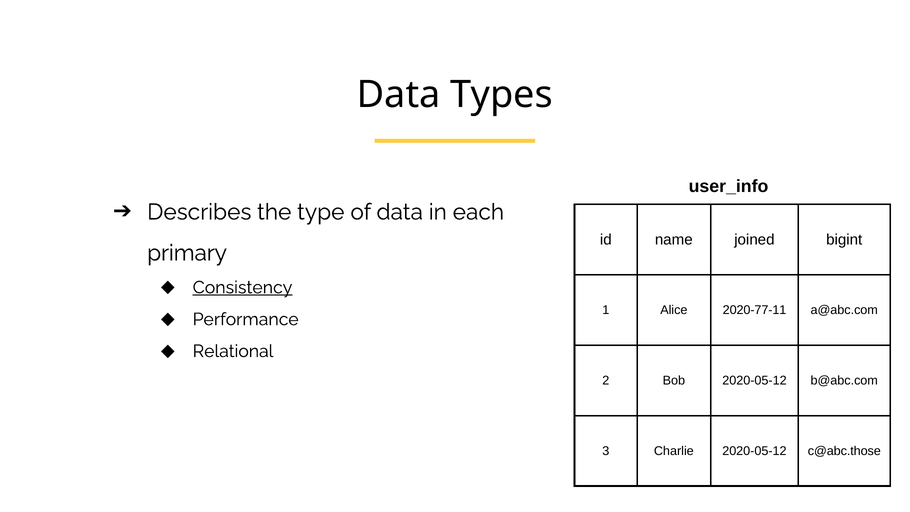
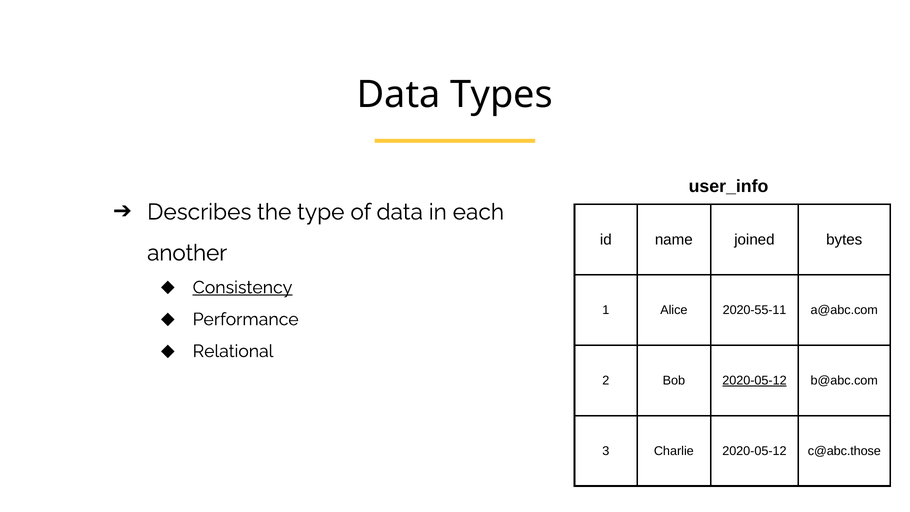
bigint: bigint -> bytes
primary: primary -> another
2020-77-11: 2020-77-11 -> 2020-55-11
2020-05-12 at (754, 380) underline: none -> present
